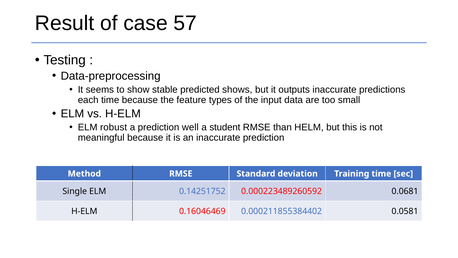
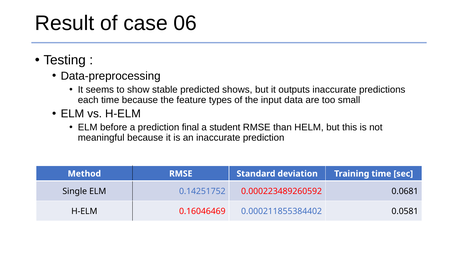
57: 57 -> 06
robust: robust -> before
well: well -> final
